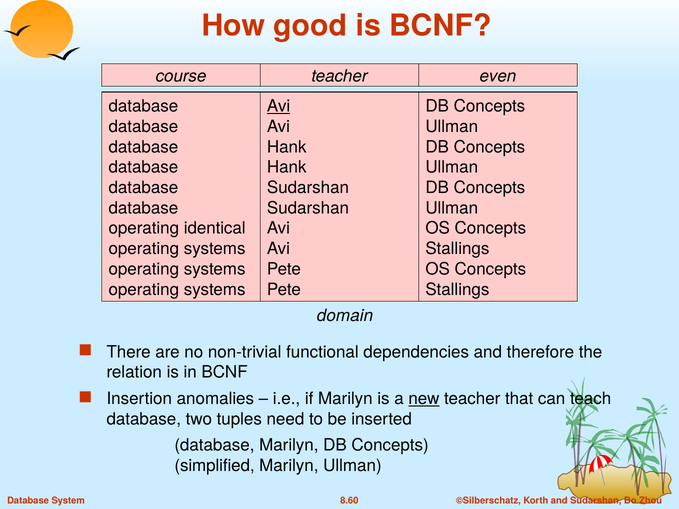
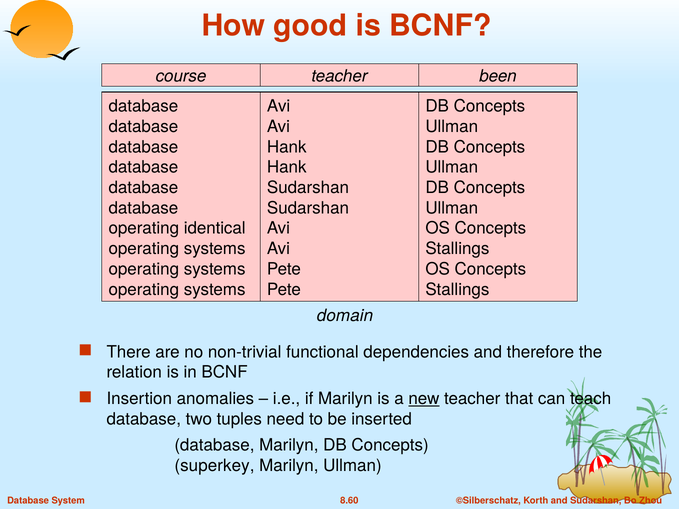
even: even -> been
Avi at (279, 106) underline: present -> none
simplified: simplified -> superkey
